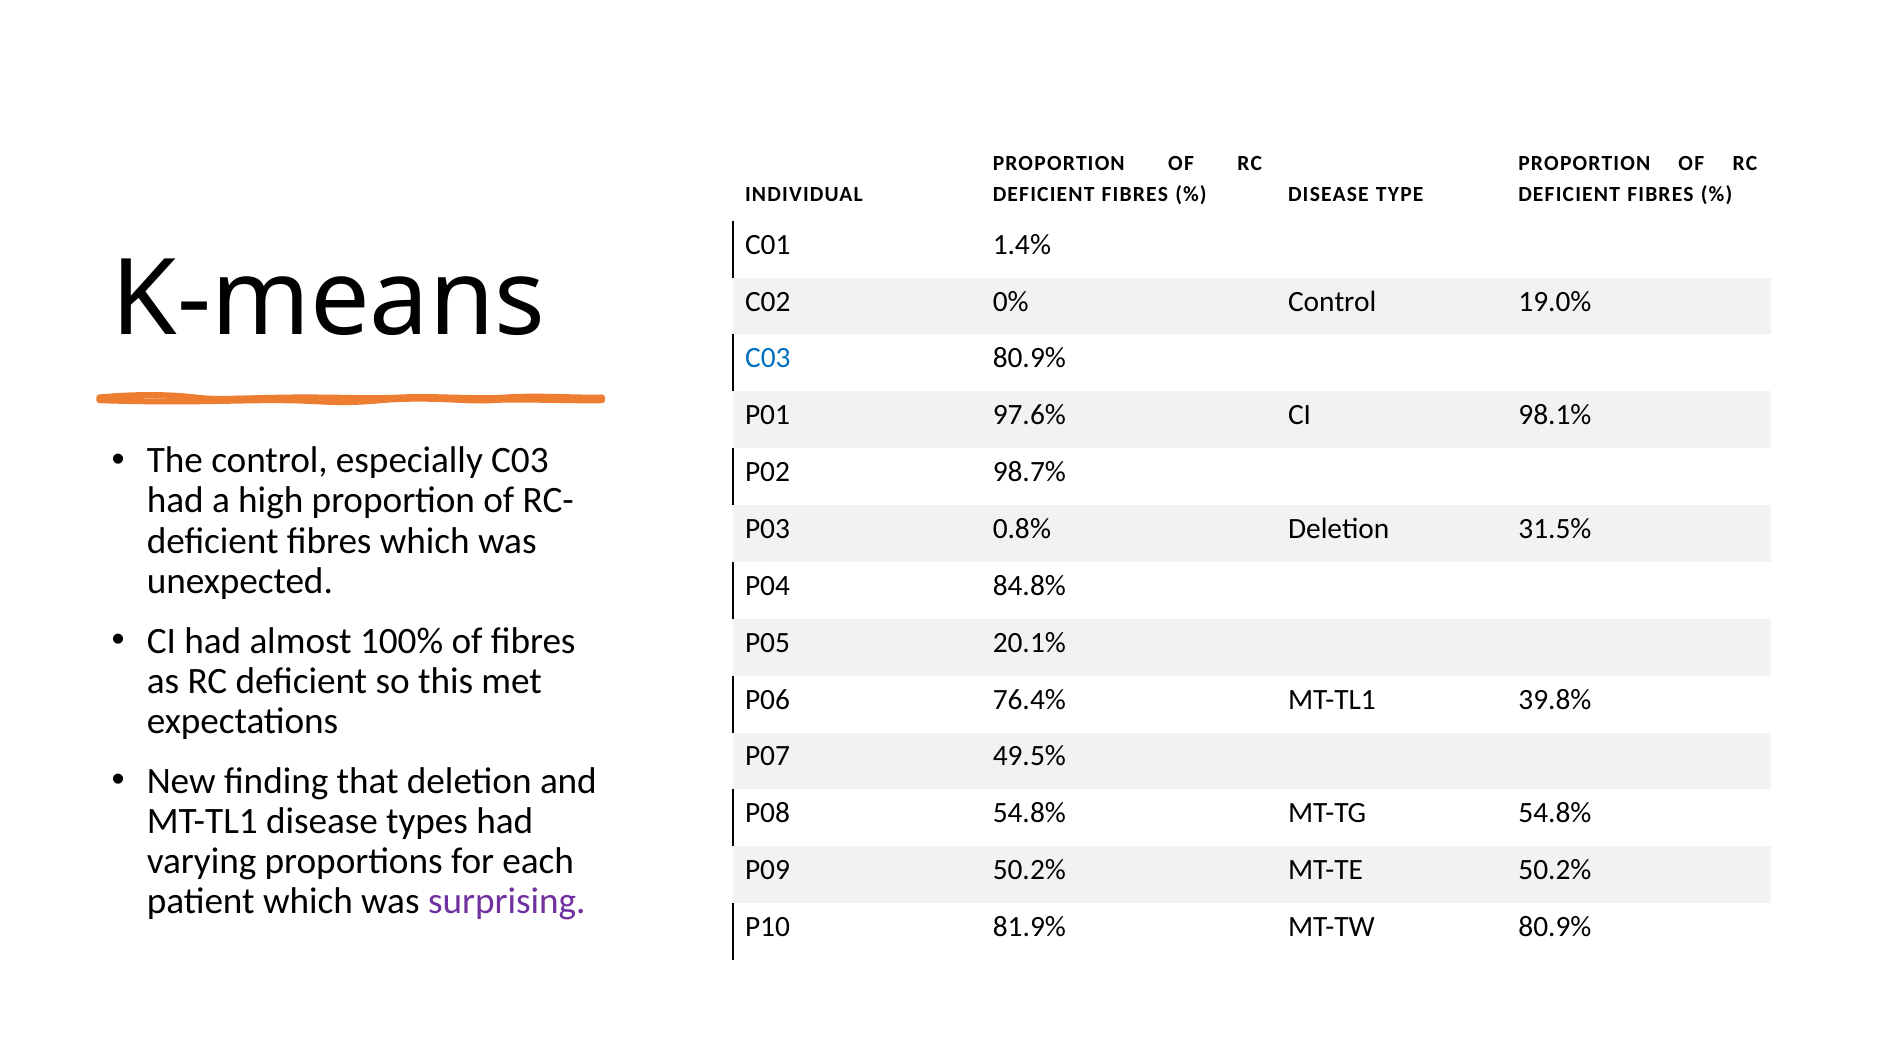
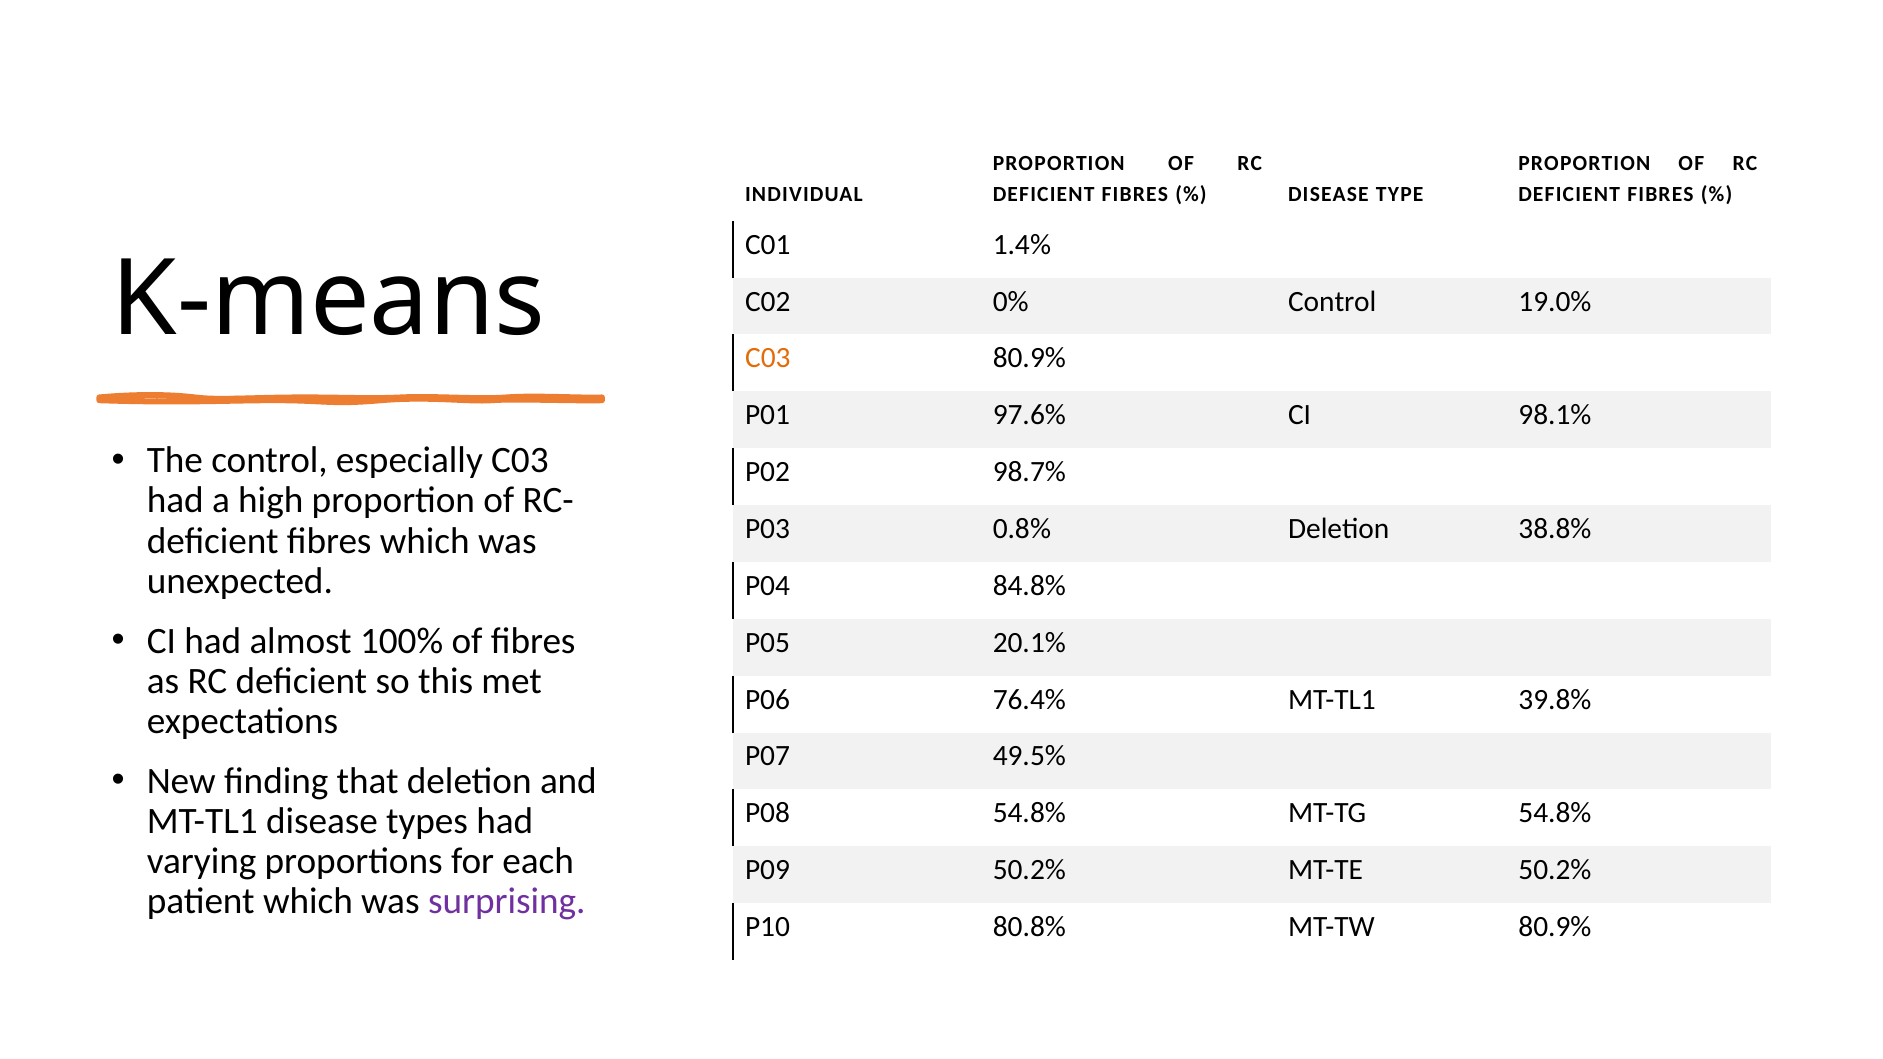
C03 at (768, 358) colour: blue -> orange
31.5%: 31.5% -> 38.8%
81.9%: 81.9% -> 80.8%
